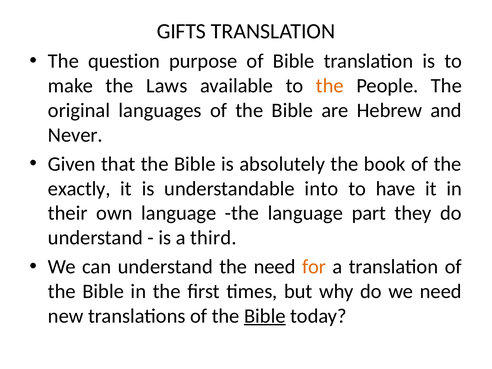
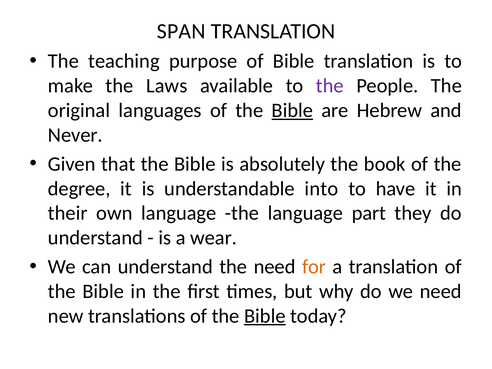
GIFTS: GIFTS -> SPAN
question: question -> teaching
the at (330, 86) colour: orange -> purple
Bible at (292, 110) underline: none -> present
exactly: exactly -> degree
third: third -> wear
